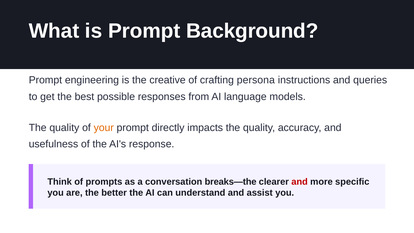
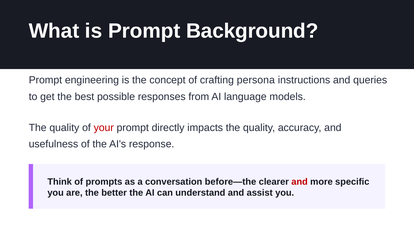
creative: creative -> concept
your colour: orange -> red
breaks—the: breaks—the -> before—the
